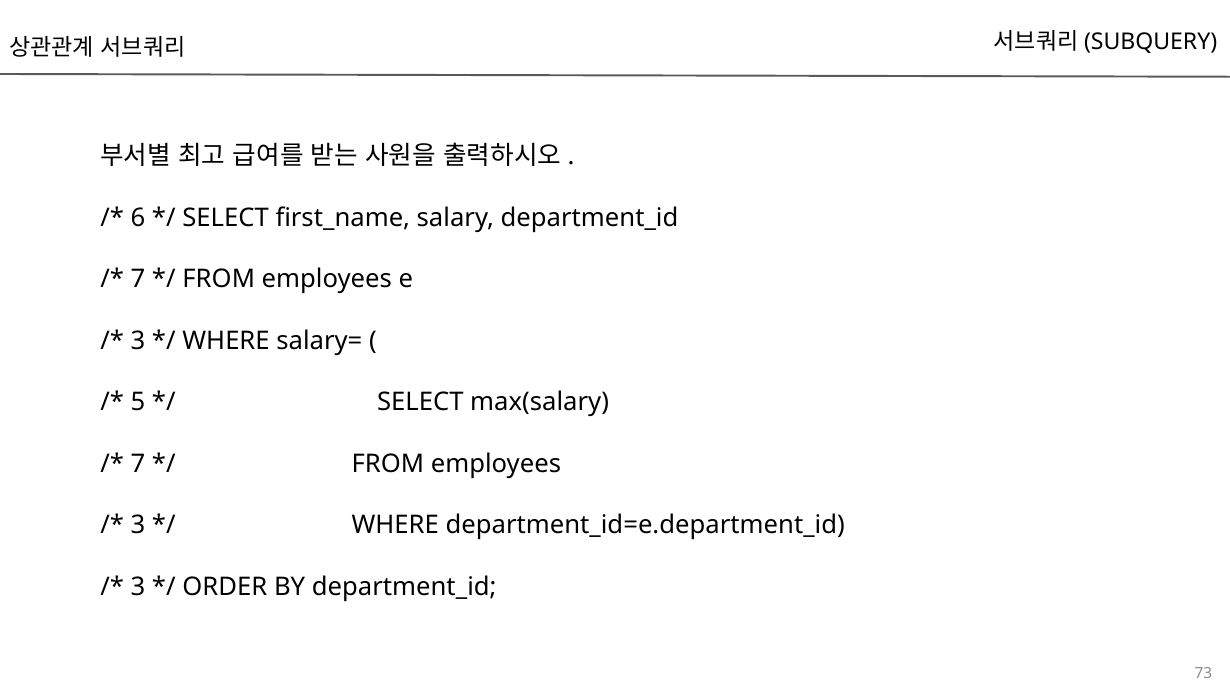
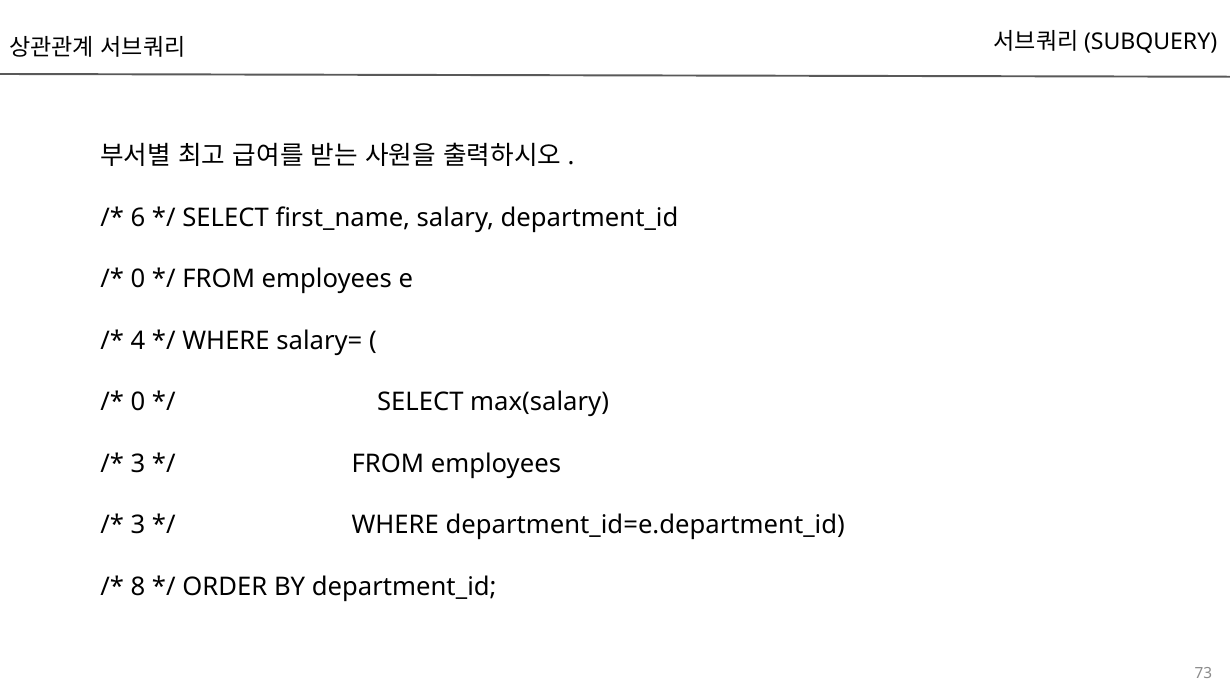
7 at (138, 279): 7 -> 0
3 at (138, 341): 3 -> 4
5 at (138, 402): 5 -> 0
7 at (138, 464): 7 -> 3
3 at (138, 587): 3 -> 8
